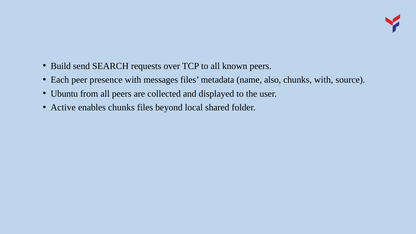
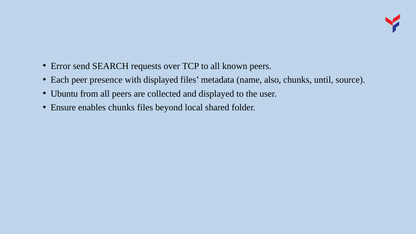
Build: Build -> Error
with messages: messages -> displayed
chunks with: with -> until
Active: Active -> Ensure
